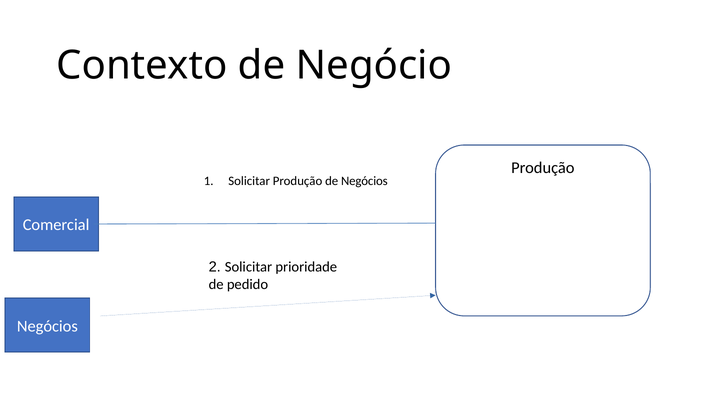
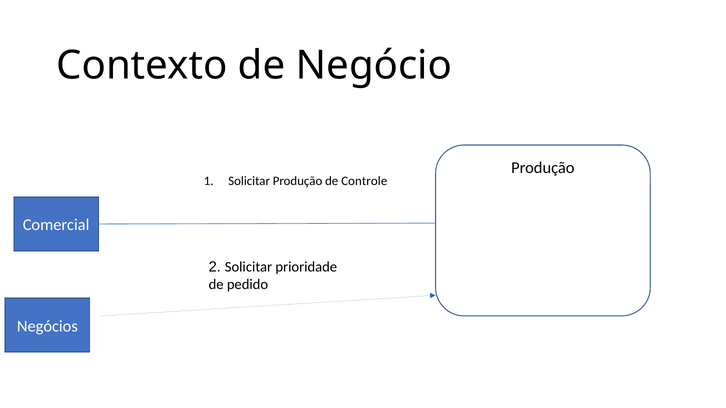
de Negócios: Negócios -> Controle
